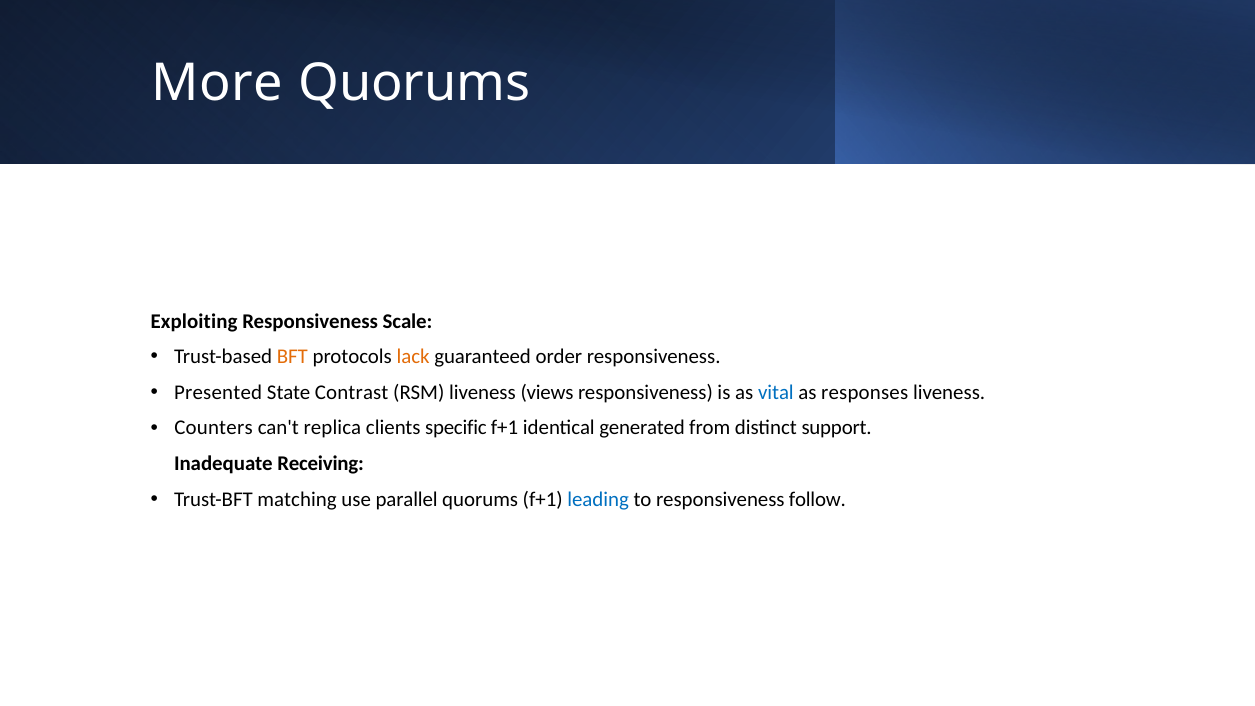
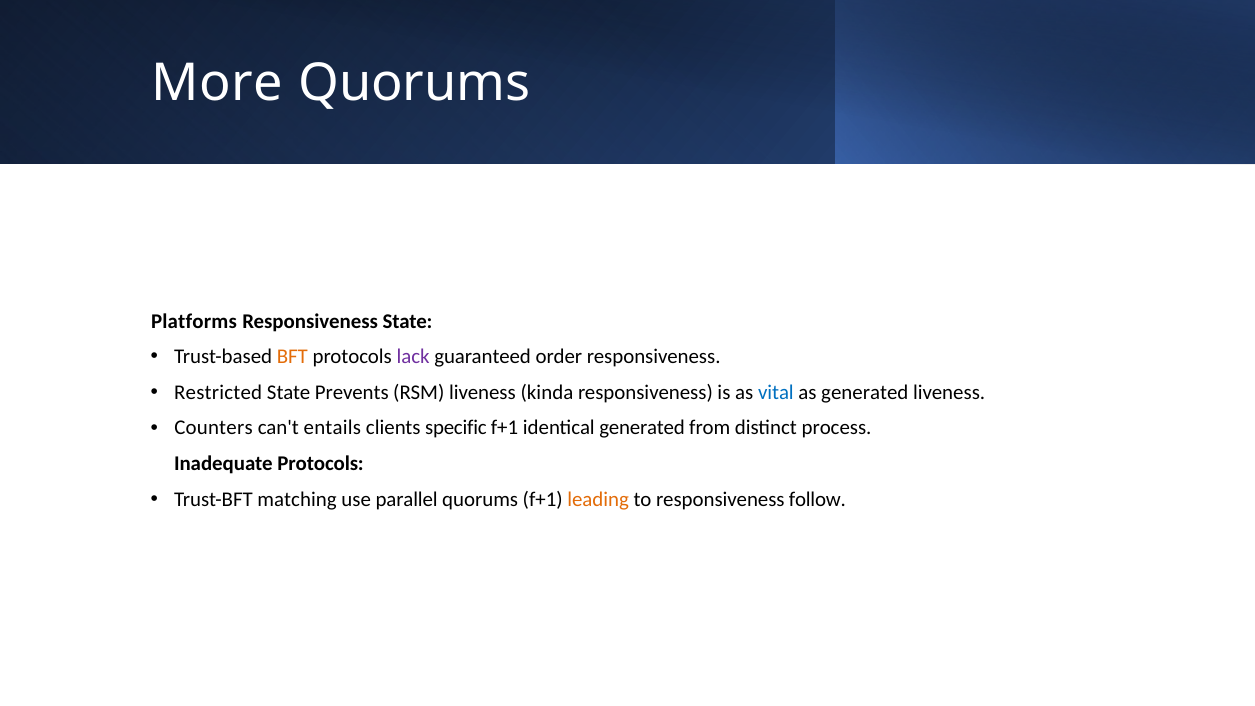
Exploiting: Exploiting -> Platforms
Responsiveness Scale: Scale -> State
lack colour: orange -> purple
Presented: Presented -> Restricted
Contrast: Contrast -> Prevents
views: views -> kinda
as responses: responses -> generated
replica: replica -> entails
support: support -> process
Inadequate Receiving: Receiving -> Protocols
leading colour: blue -> orange
